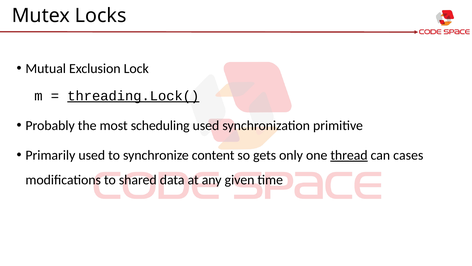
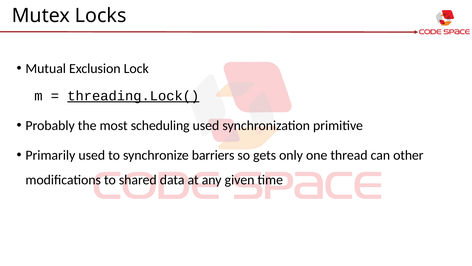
content: content -> barriers
thread underline: present -> none
cases: cases -> other
